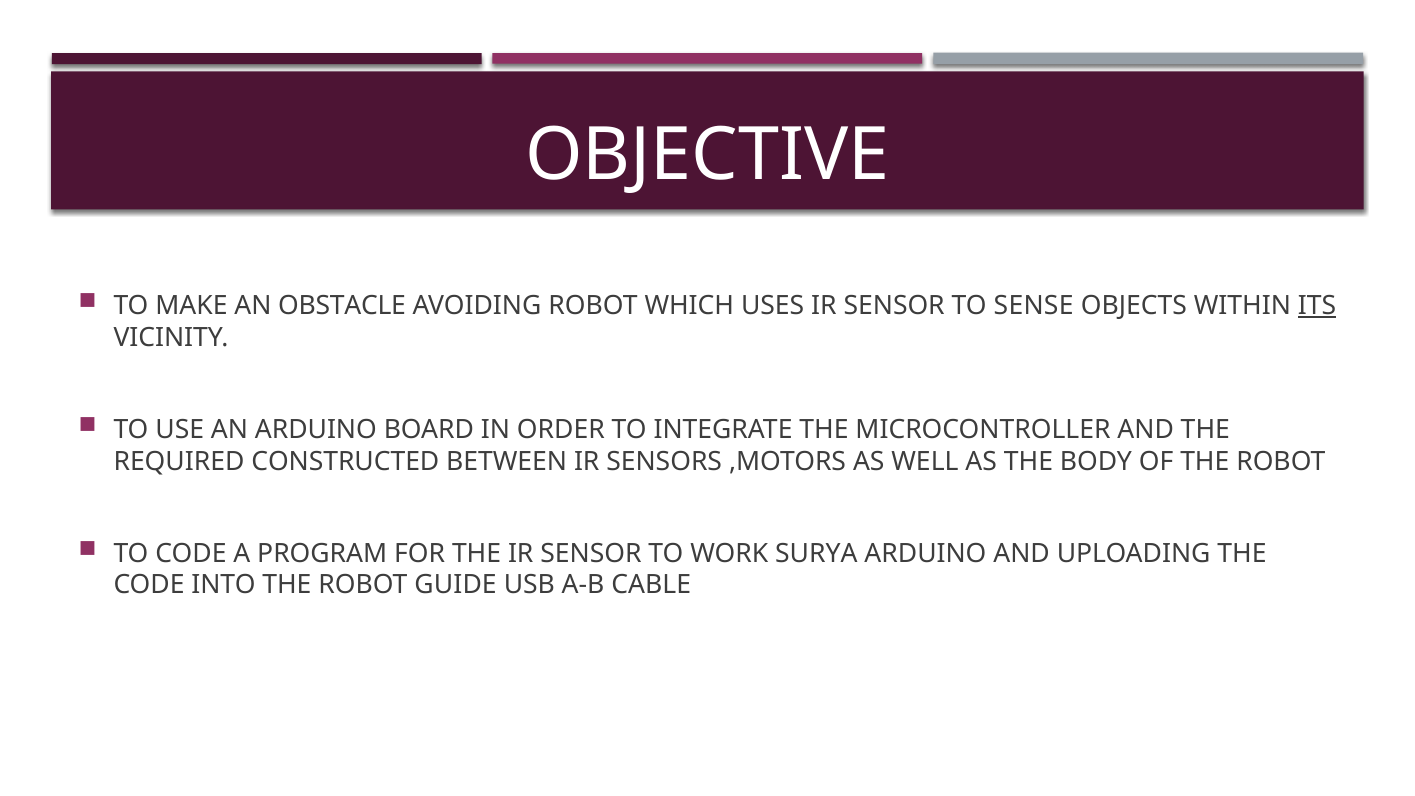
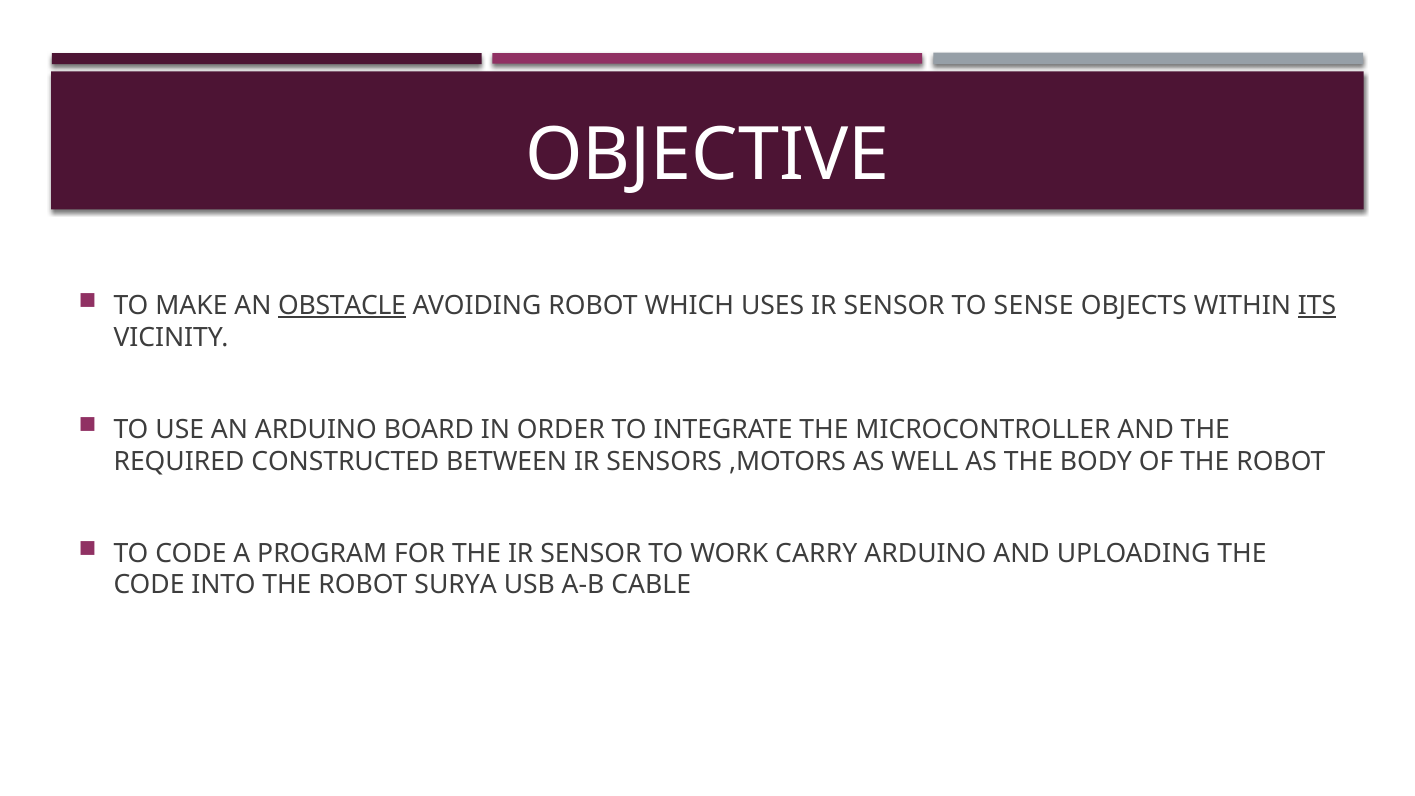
OBSTACLE underline: none -> present
SURYA: SURYA -> CARRY
GUIDE: GUIDE -> SURYA
